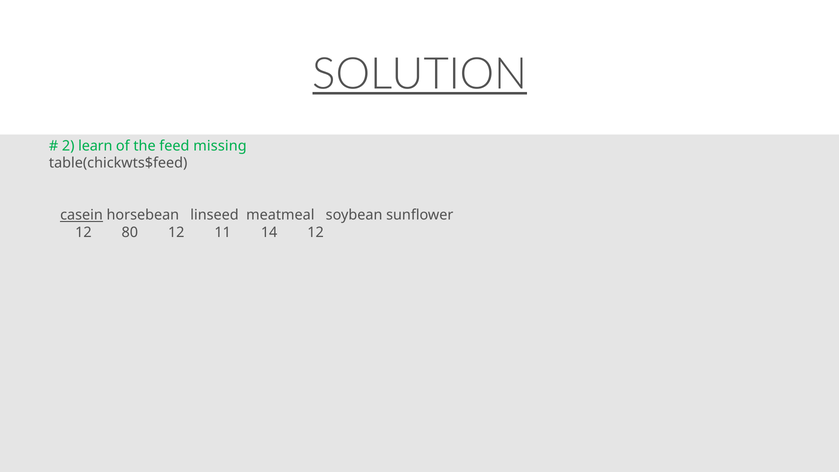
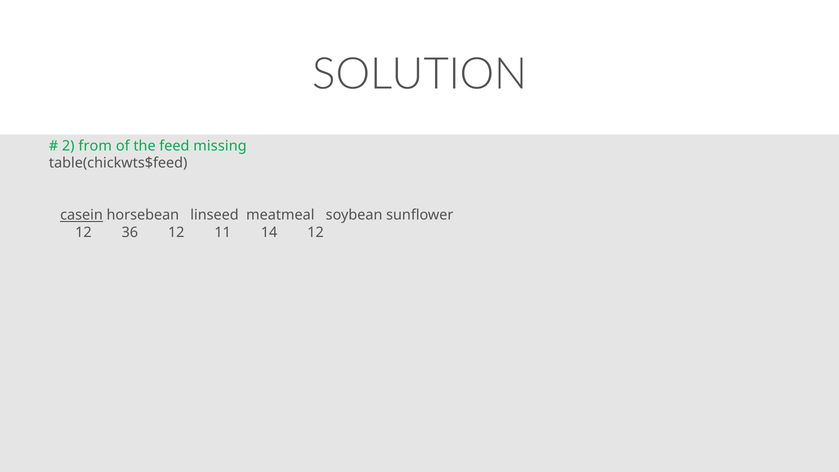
SOLUTION underline: present -> none
learn: learn -> from
80: 80 -> 36
